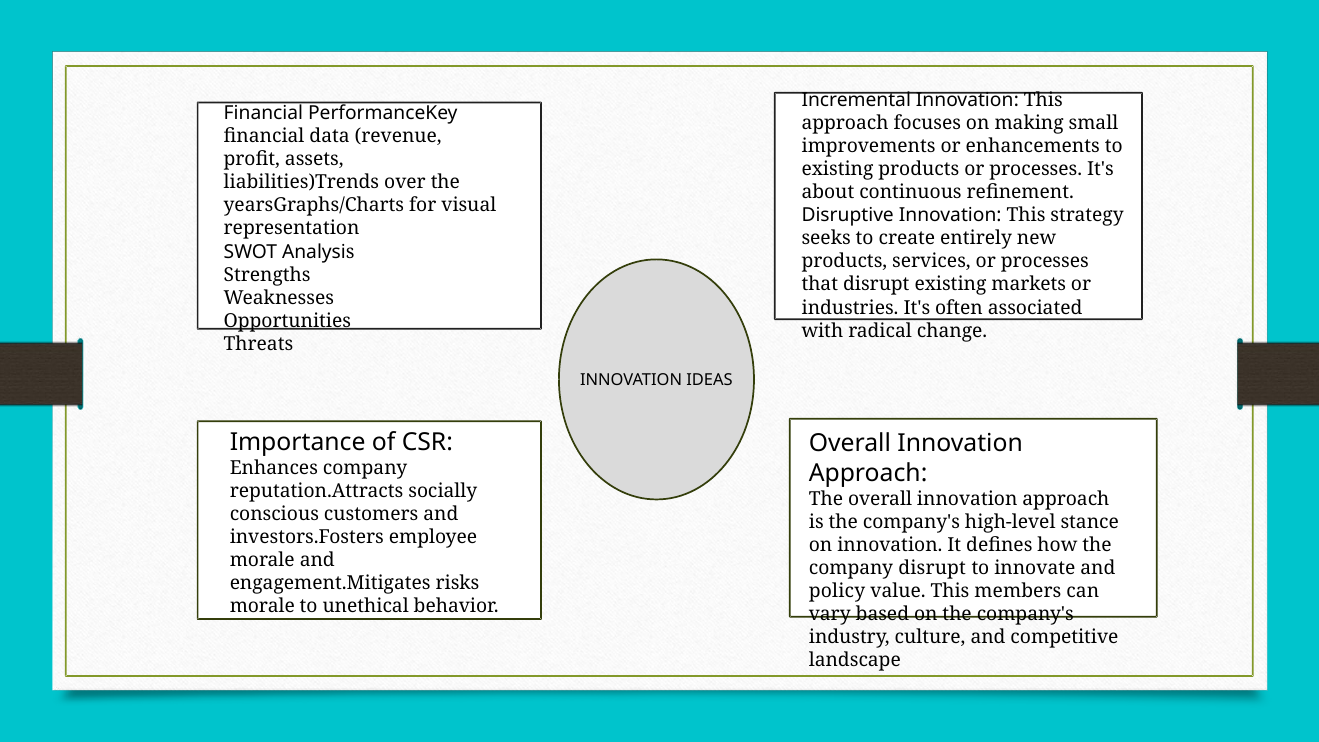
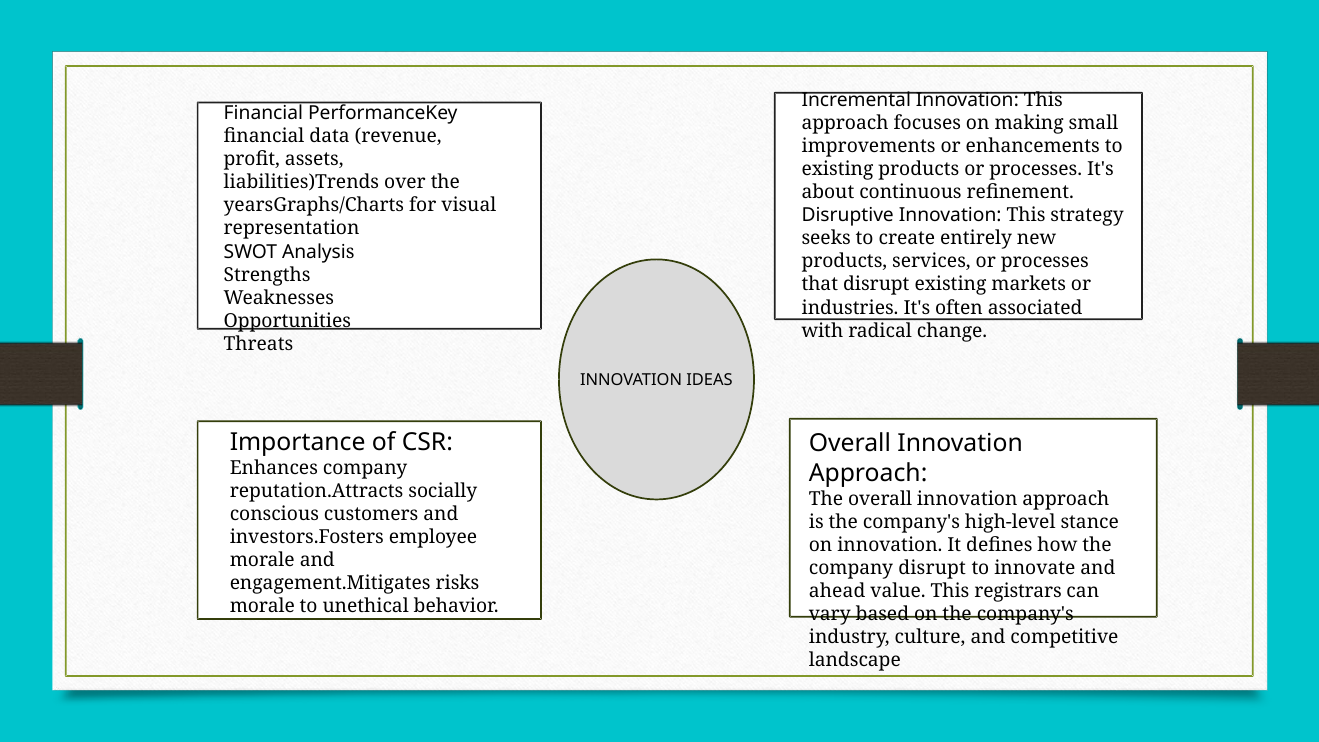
policy: policy -> ahead
members: members -> registrars
